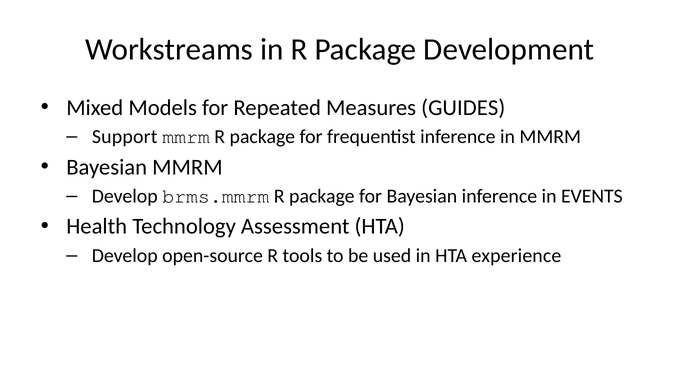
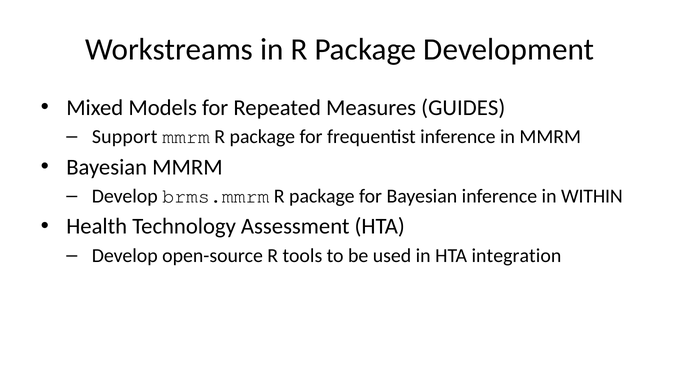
EVENTS: EVENTS -> WITHIN
experience: experience -> integration
